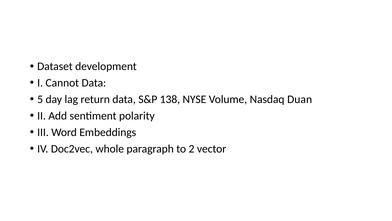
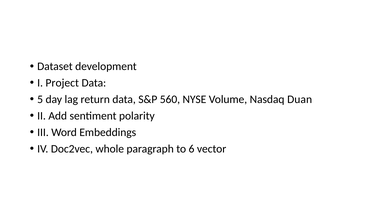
Cannot: Cannot -> Project
138: 138 -> 560
2: 2 -> 6
